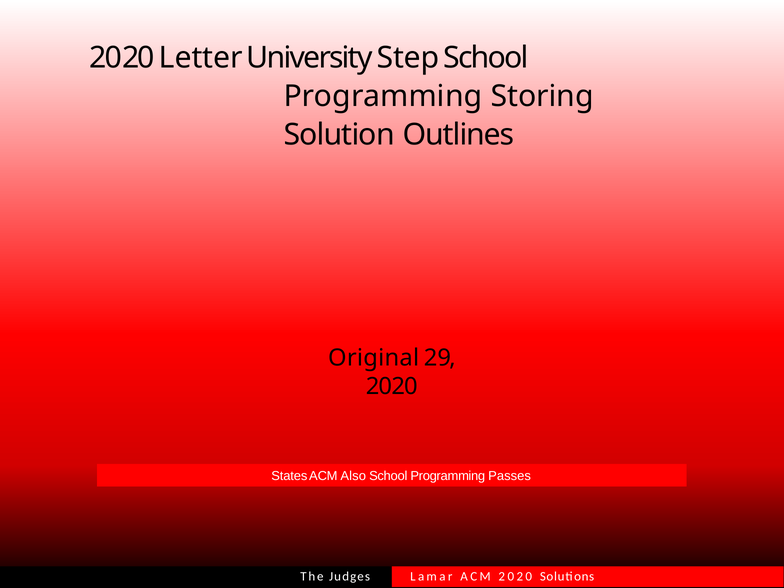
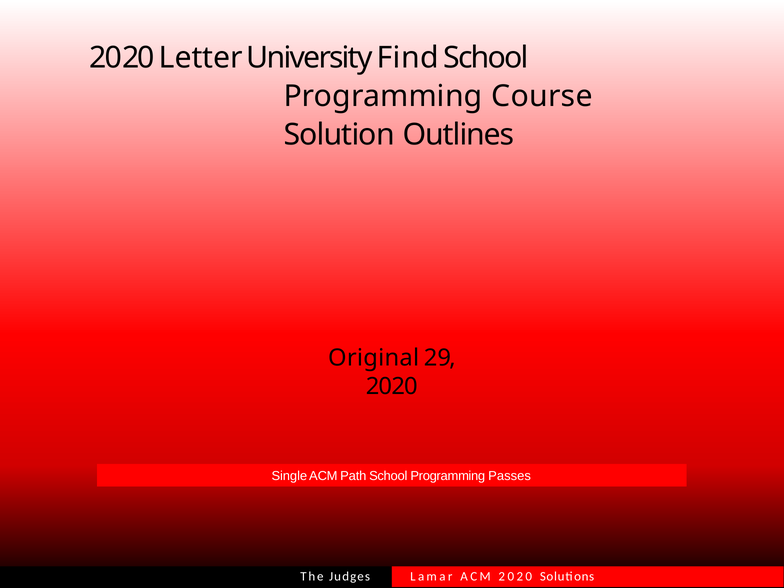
Step: Step -> Find
Storing: Storing -> Course
States: States -> Single
Also: Also -> Path
